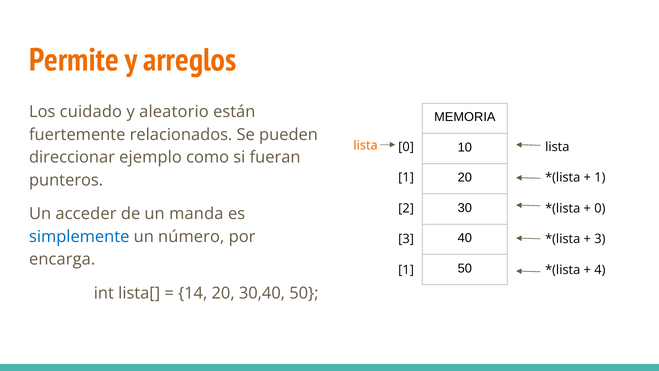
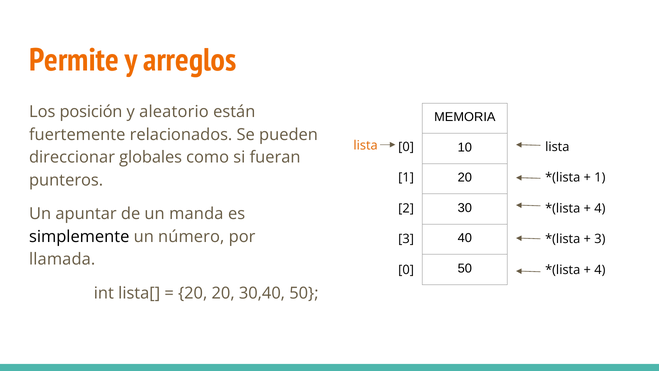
cuidado: cuidado -> posición
ejemplo: ejemplo -> globales
0 at (600, 208): 0 -> 4
acceder: acceder -> apuntar
simplemente colour: blue -> black
encarga: encarga -> llamada
1 at (406, 270): 1 -> 0
14 at (193, 293): 14 -> 20
